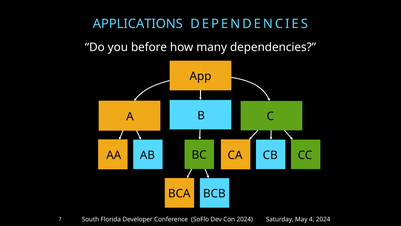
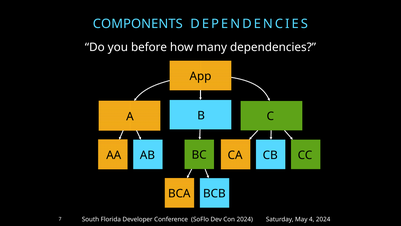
APPLICATIONS: APPLICATIONS -> COMPONENTS
